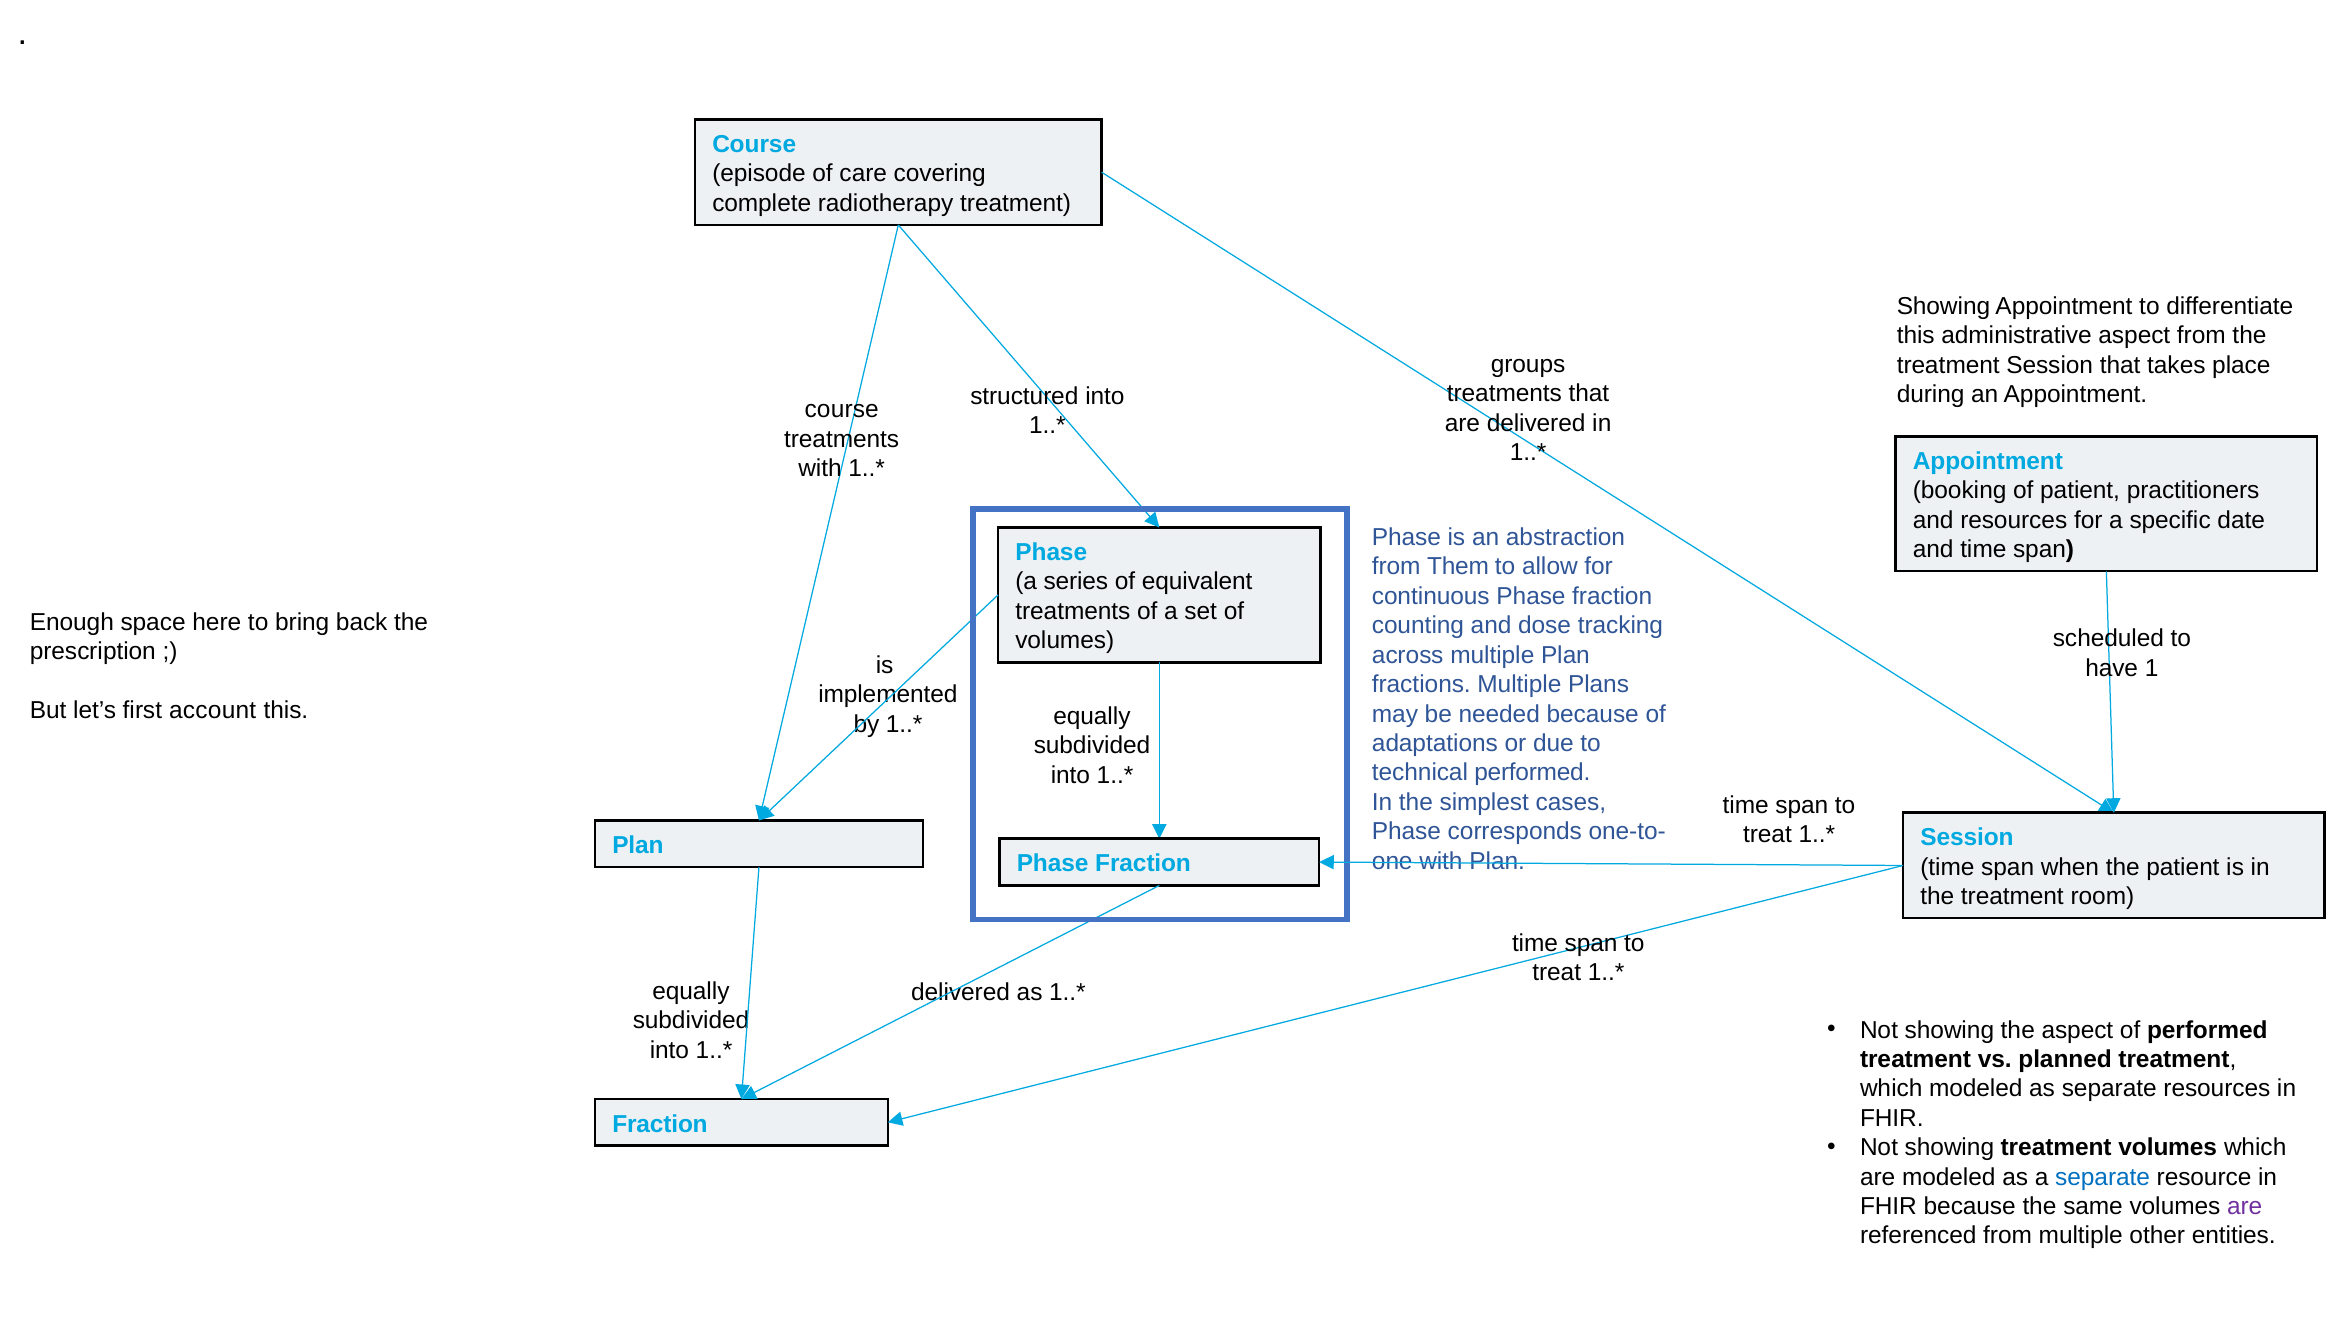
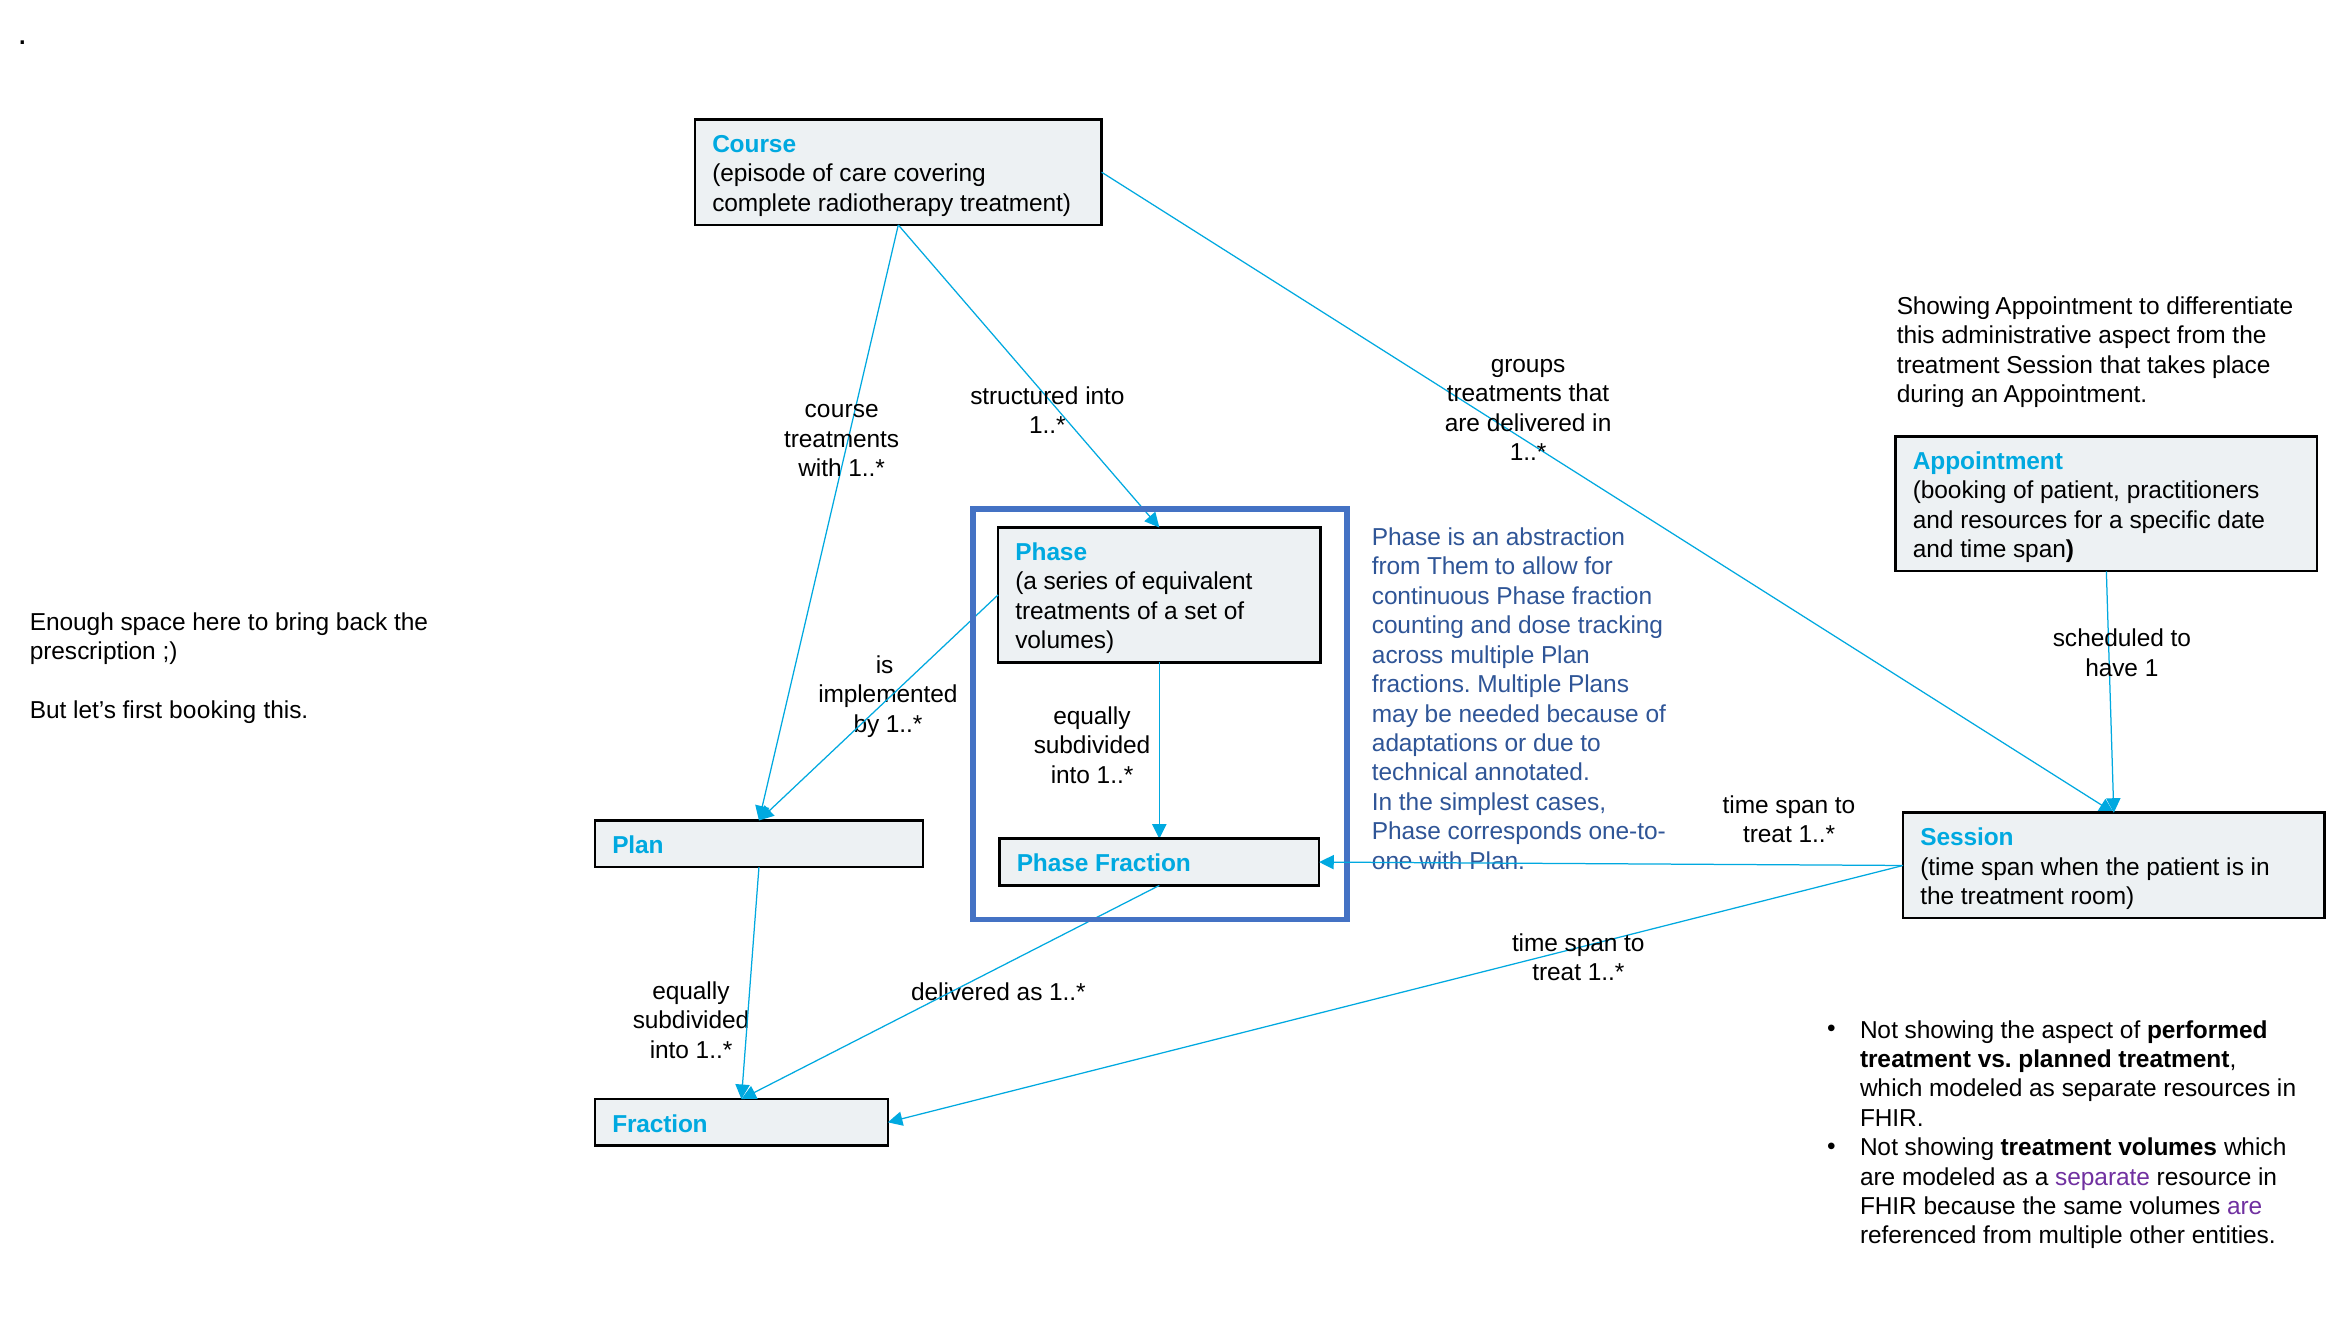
first account: account -> booking
technical performed: performed -> annotated
separate at (2103, 1177) colour: blue -> purple
